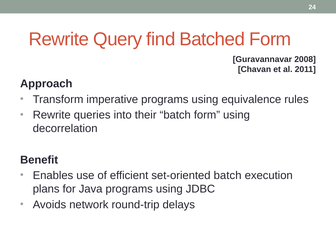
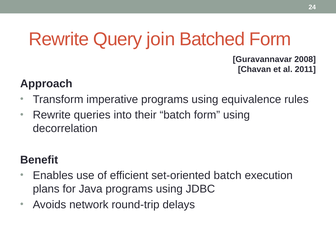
find: find -> join
